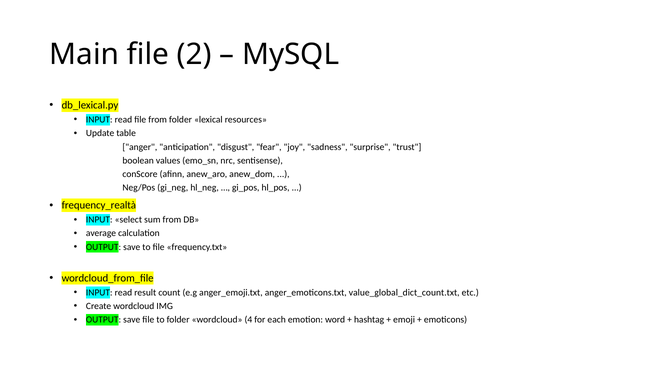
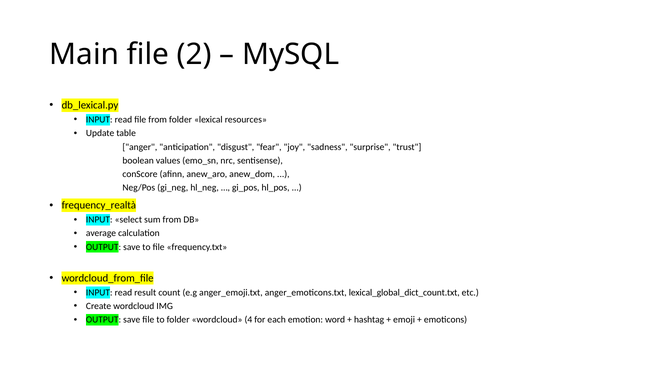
value_global_dict_count.txt: value_global_dict_count.txt -> lexical_global_dict_count.txt
